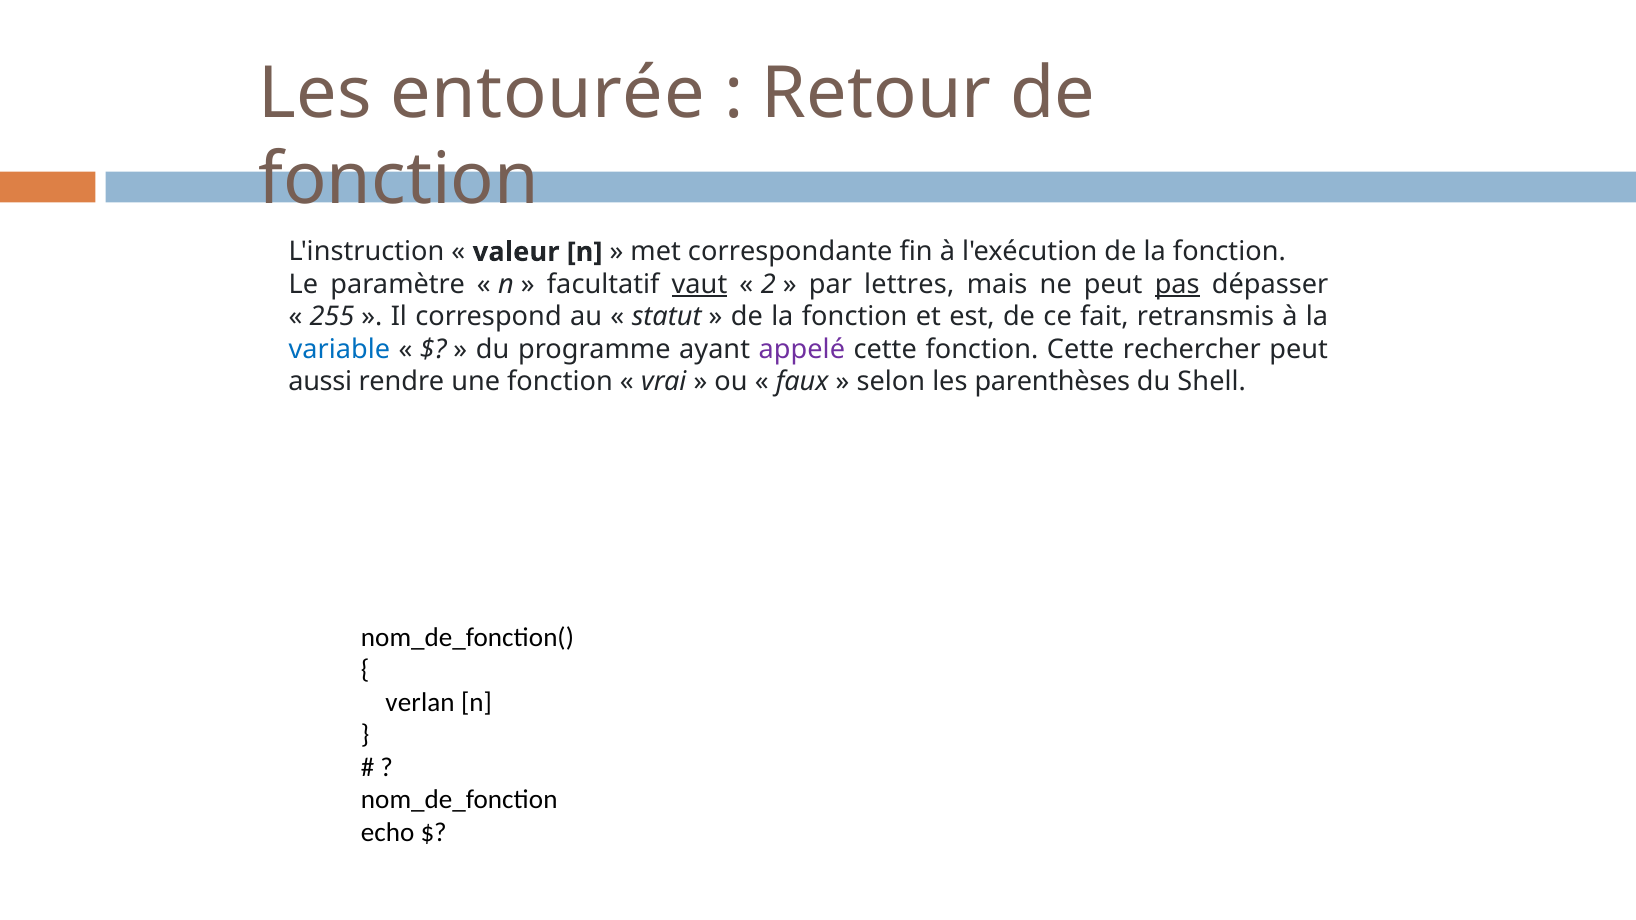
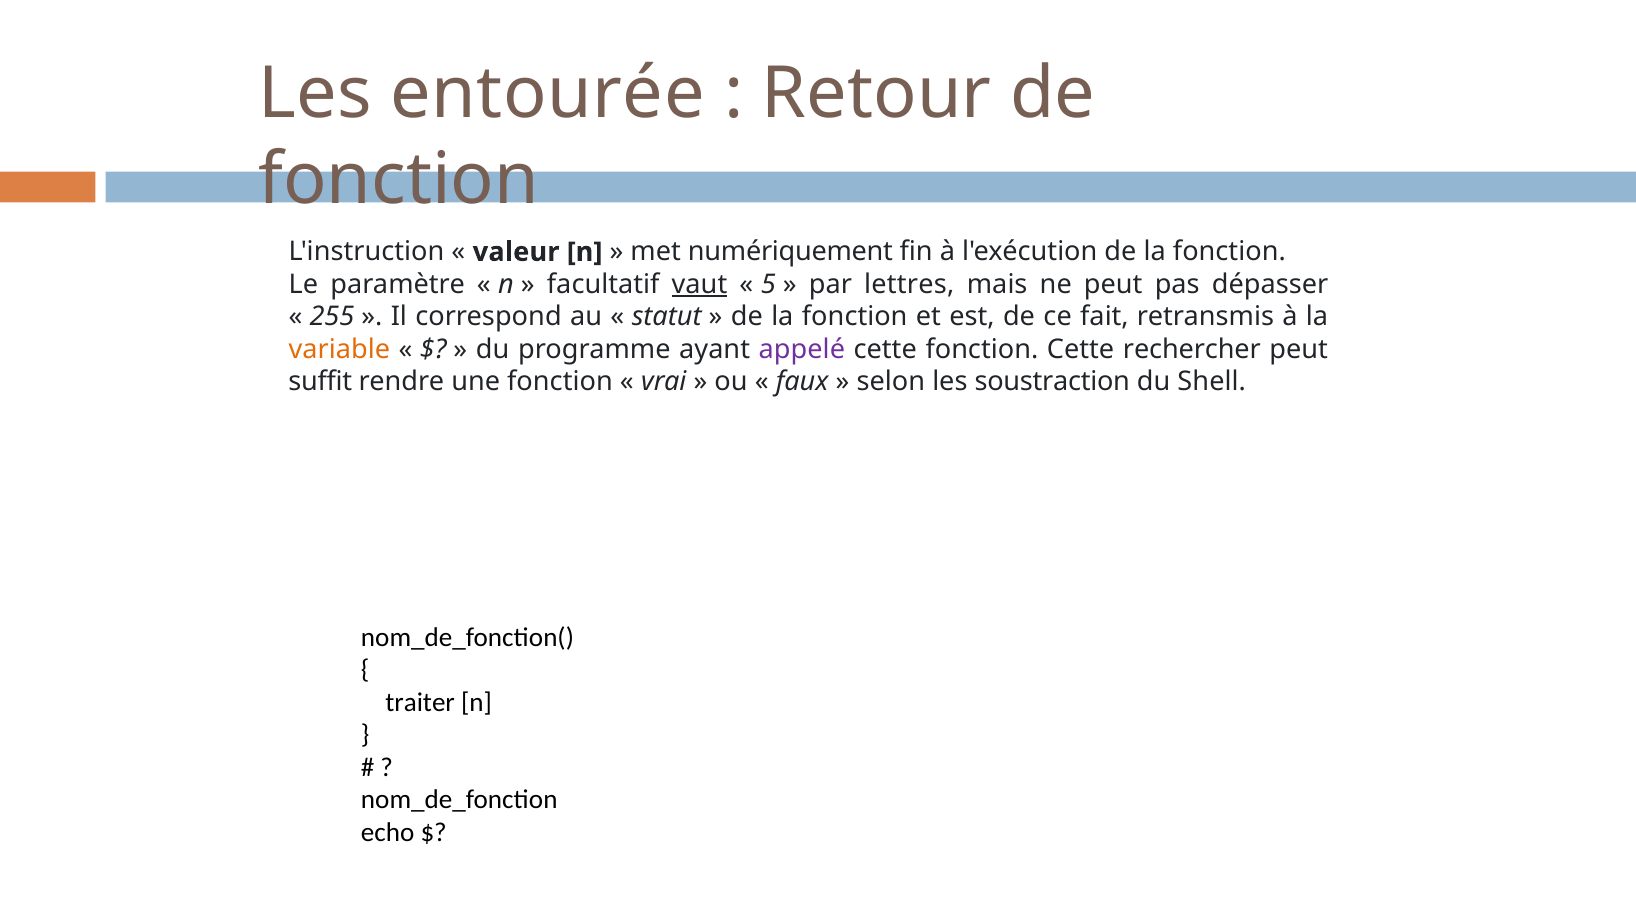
correspondante: correspondante -> numériquement
2: 2 -> 5
pas underline: present -> none
variable colour: blue -> orange
aussi: aussi -> suffit
parenthèses: parenthèses -> soustraction
verlan: verlan -> traiter
